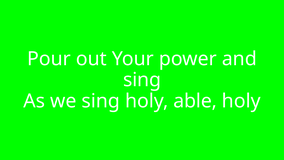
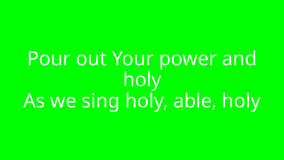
sing at (142, 80): sing -> holy
